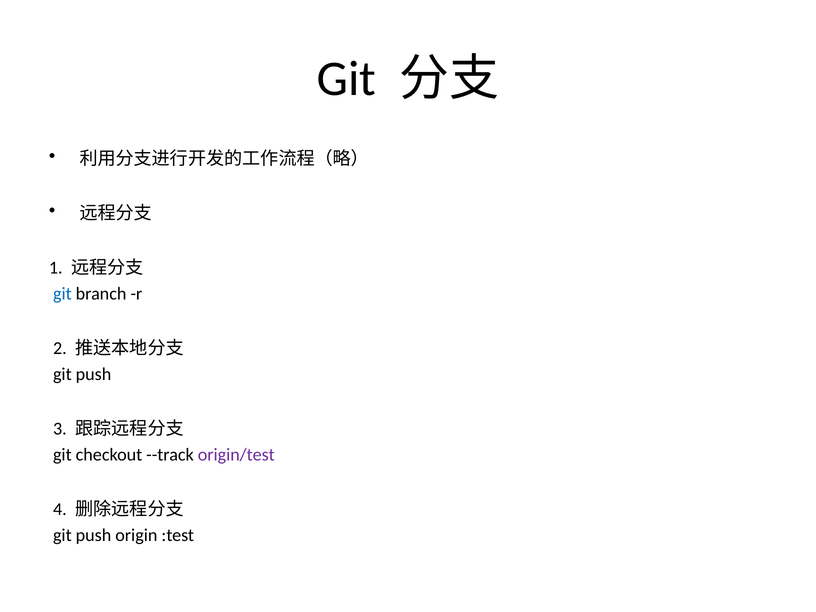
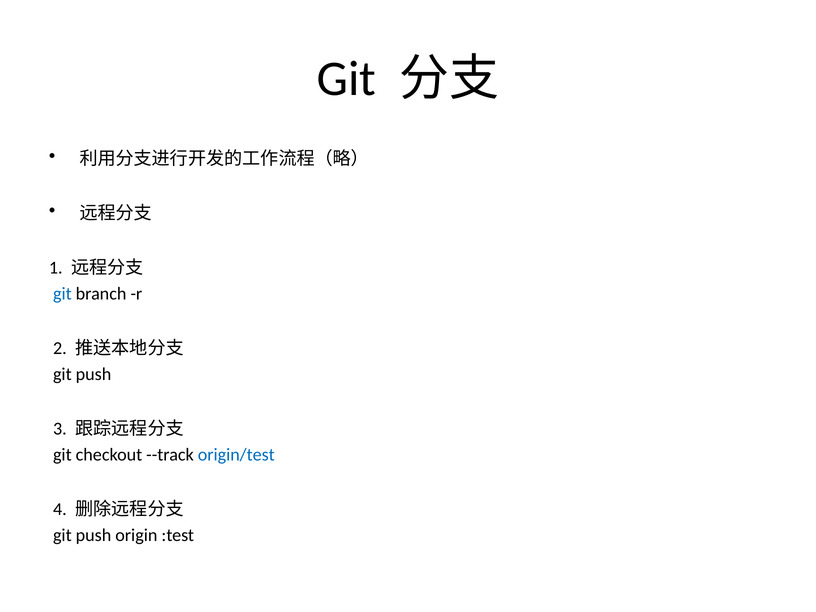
origin/test colour: purple -> blue
